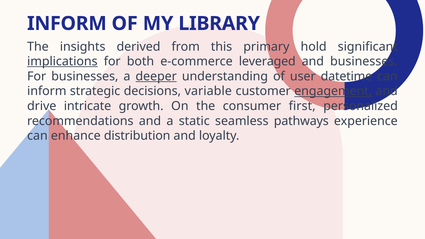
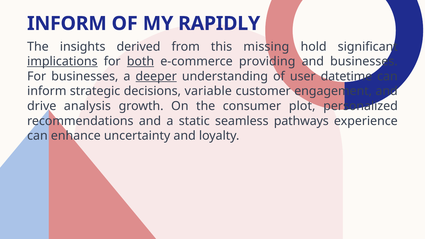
LIBRARY: LIBRARY -> RAPIDLY
primary: primary -> missing
both underline: none -> present
leveraged: leveraged -> providing
engagement underline: present -> none
intricate: intricate -> analysis
first: first -> plot
distribution: distribution -> uncertainty
